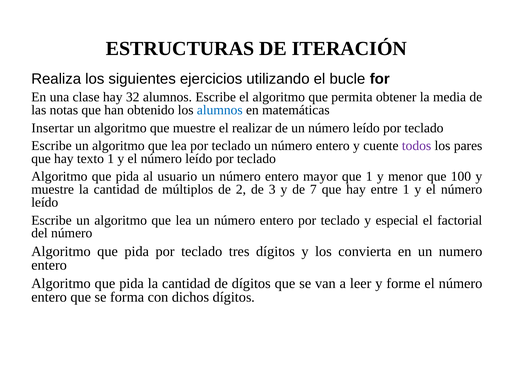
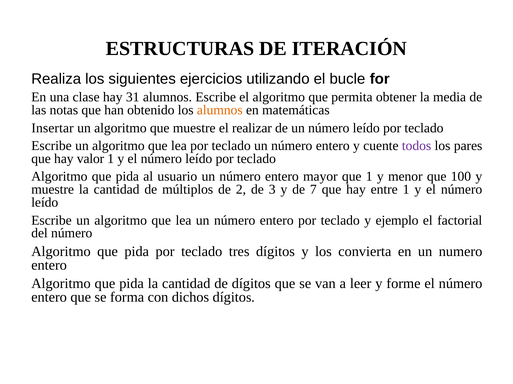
32: 32 -> 31
alumnos at (220, 110) colour: blue -> orange
texto: texto -> valor
especial: especial -> ejemplo
